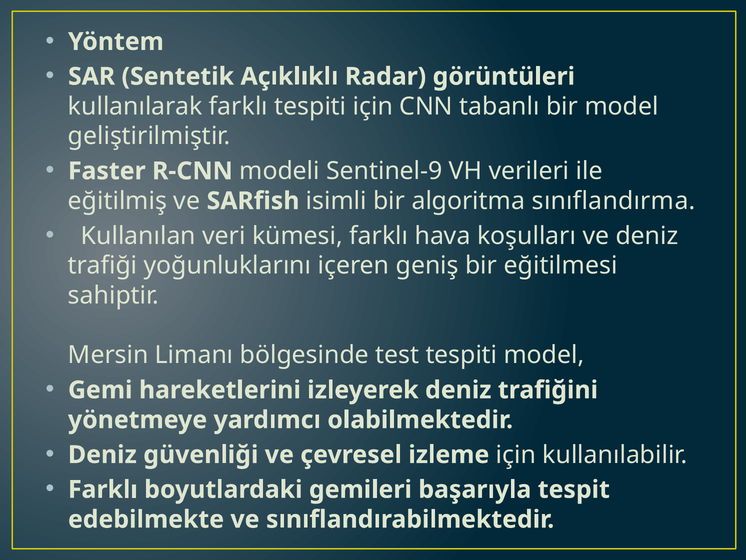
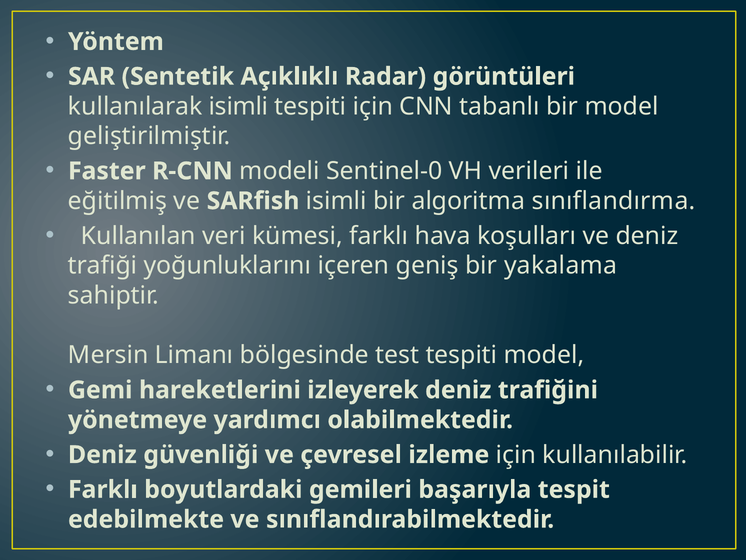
kullanılarak farklı: farklı -> isimli
Sentinel-9: Sentinel-9 -> Sentinel-0
eğitilmesi: eğitilmesi -> yakalama
